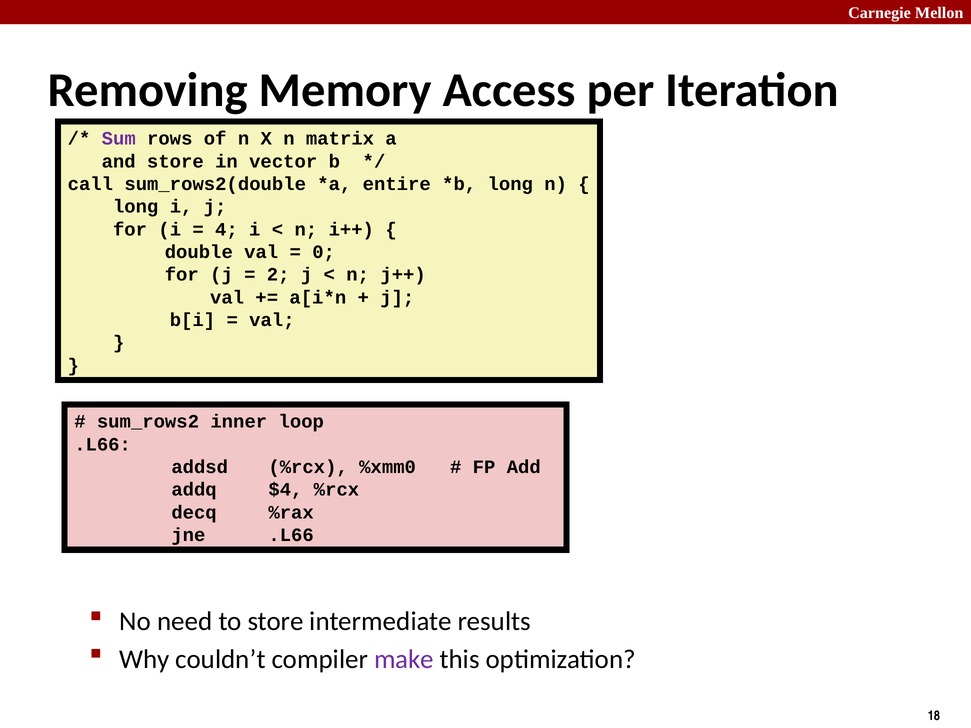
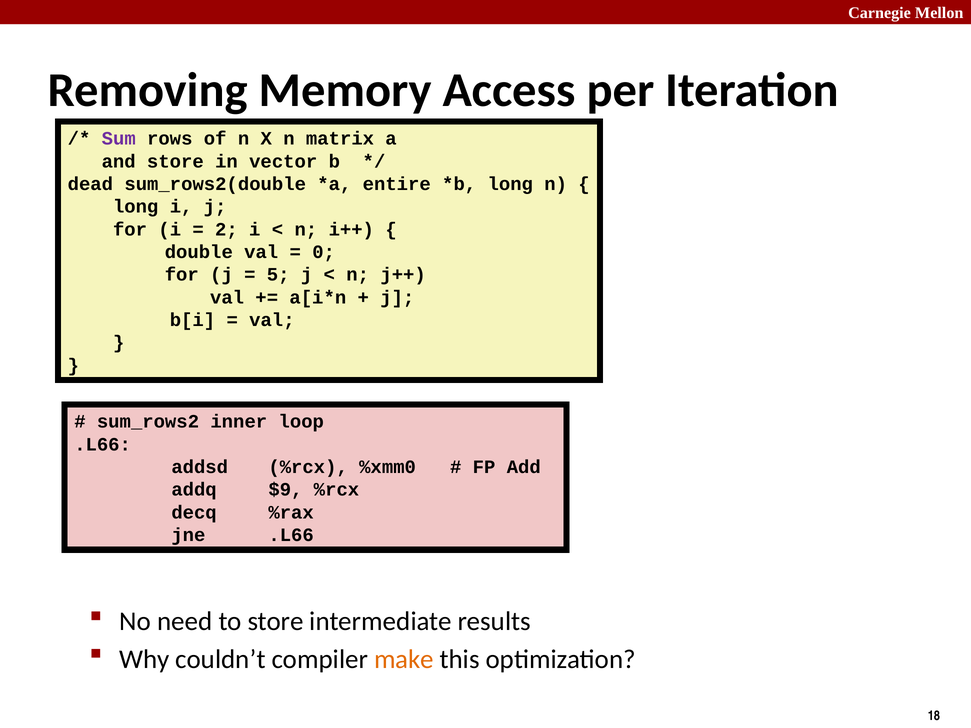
call: call -> dead
4: 4 -> 2
2: 2 -> 5
$4: $4 -> $9
make colour: purple -> orange
